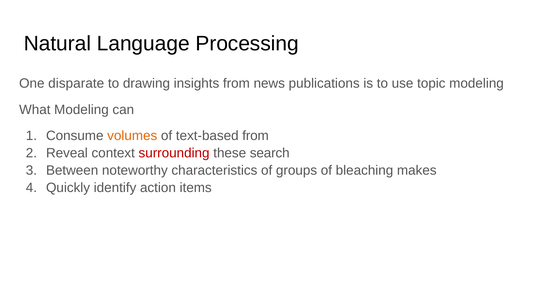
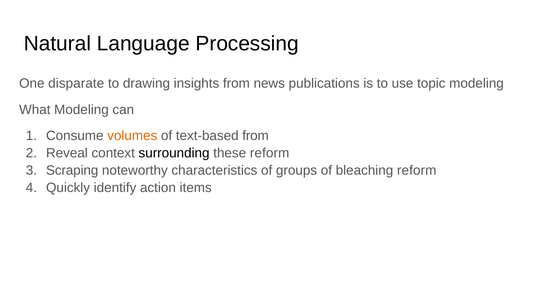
surrounding colour: red -> black
these search: search -> reform
Between: Between -> Scraping
bleaching makes: makes -> reform
